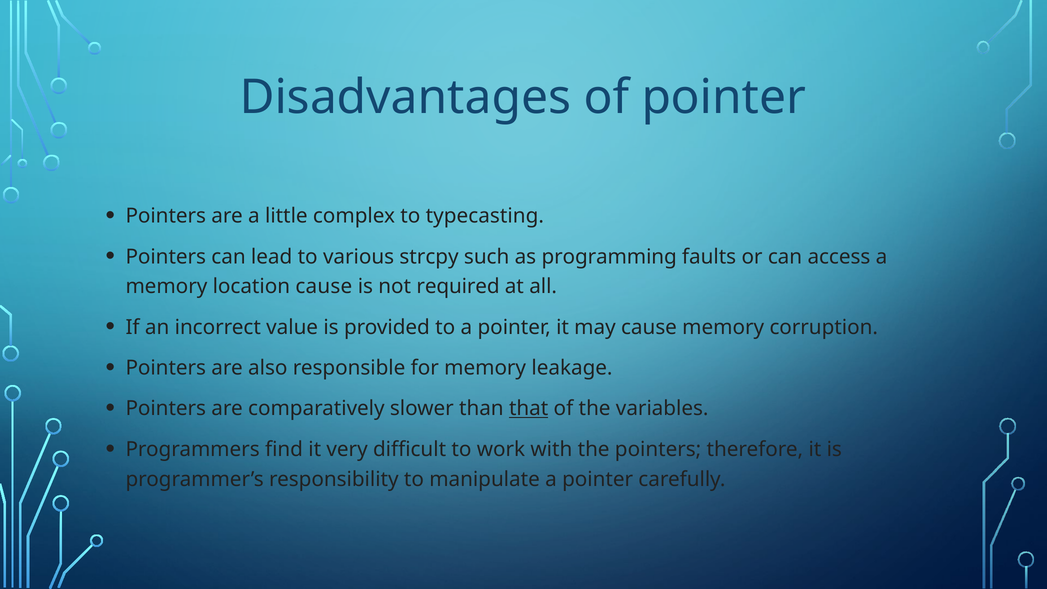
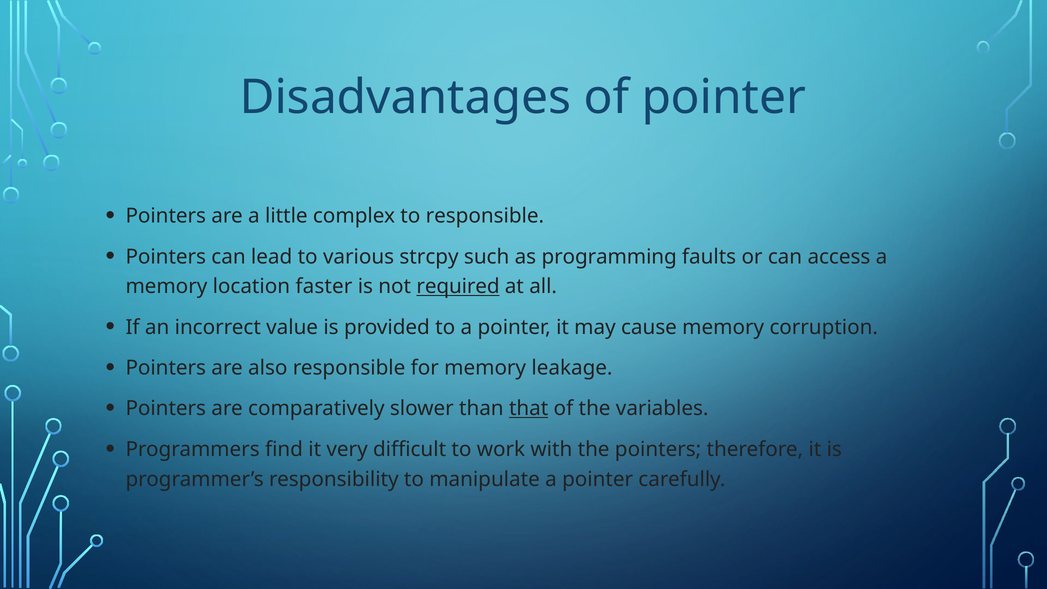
to typecasting: typecasting -> responsible
location cause: cause -> faster
required underline: none -> present
